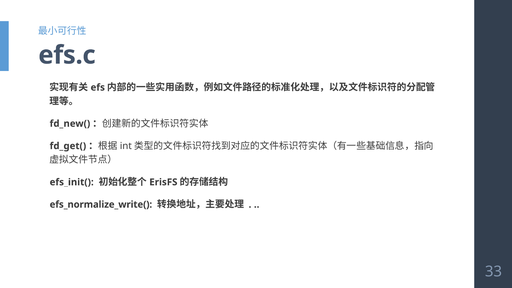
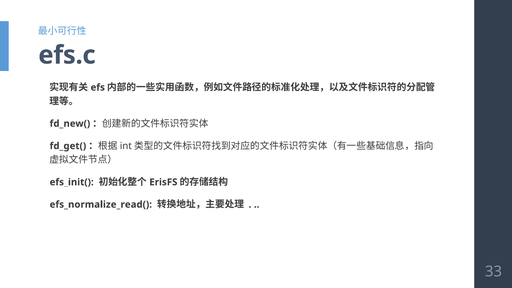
efs_normalize_write(: efs_normalize_write( -> efs_normalize_read(
